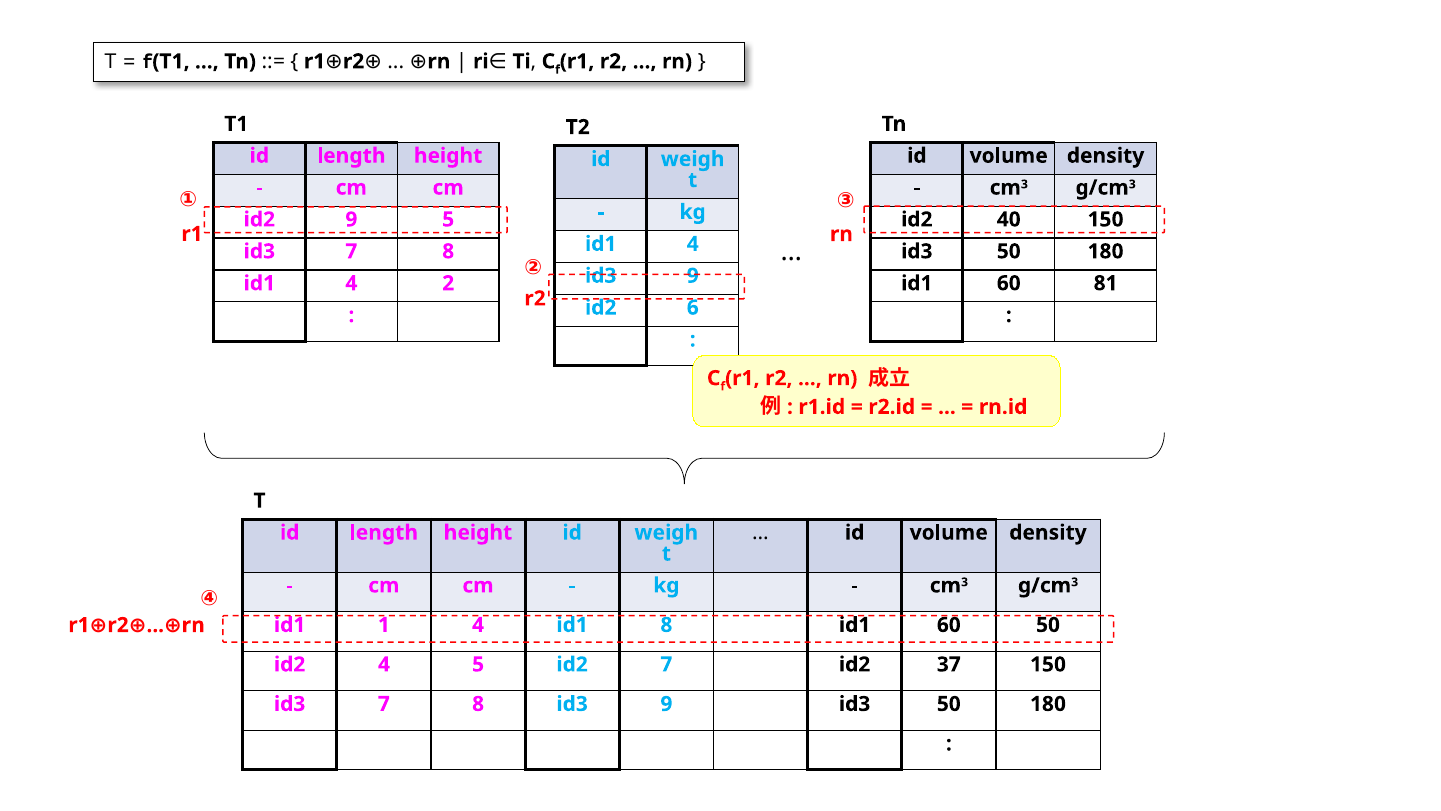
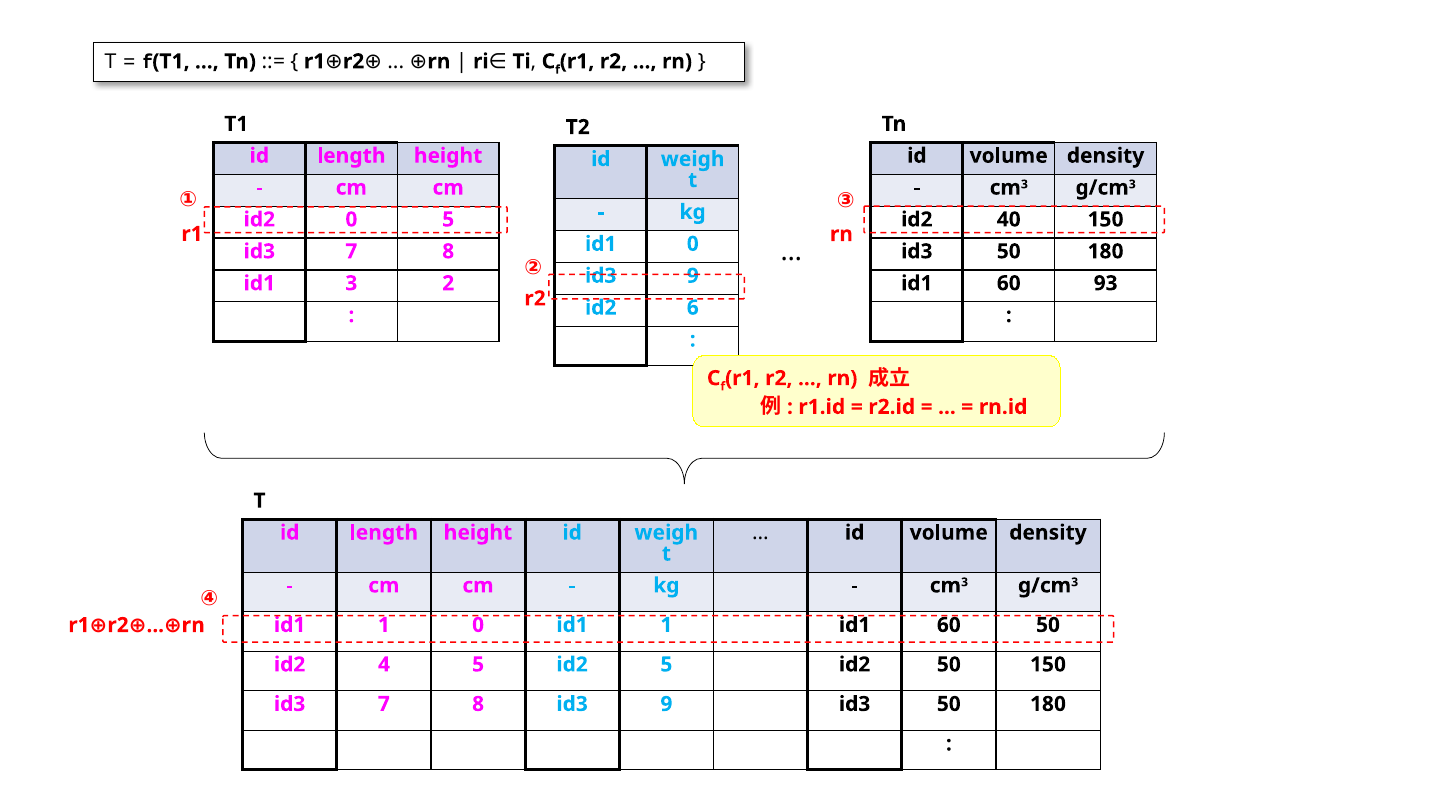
id2 9: 9 -> 0
4 at (693, 244): 4 -> 0
4 at (351, 283): 4 -> 3
81: 81 -> 93
1 4: 4 -> 0
8 at (666, 625): 8 -> 1
id2 7: 7 -> 5
id2 37: 37 -> 50
